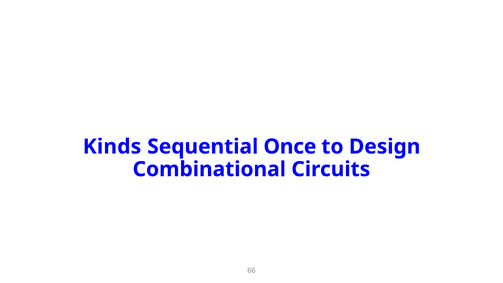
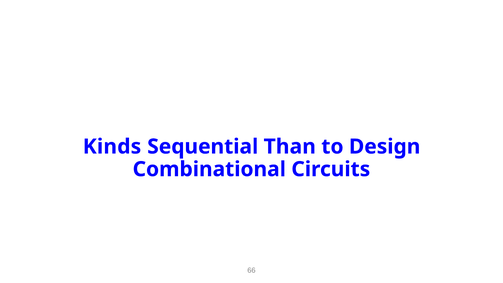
Once: Once -> Than
